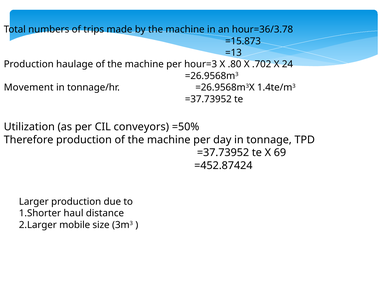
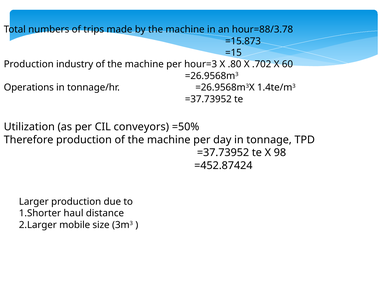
hour=36/3.78: hour=36/3.78 -> hour=88/3.78
=13: =13 -> =15
haulage: haulage -> industry
24: 24 -> 60
Movement: Movement -> Operations
69: 69 -> 98
